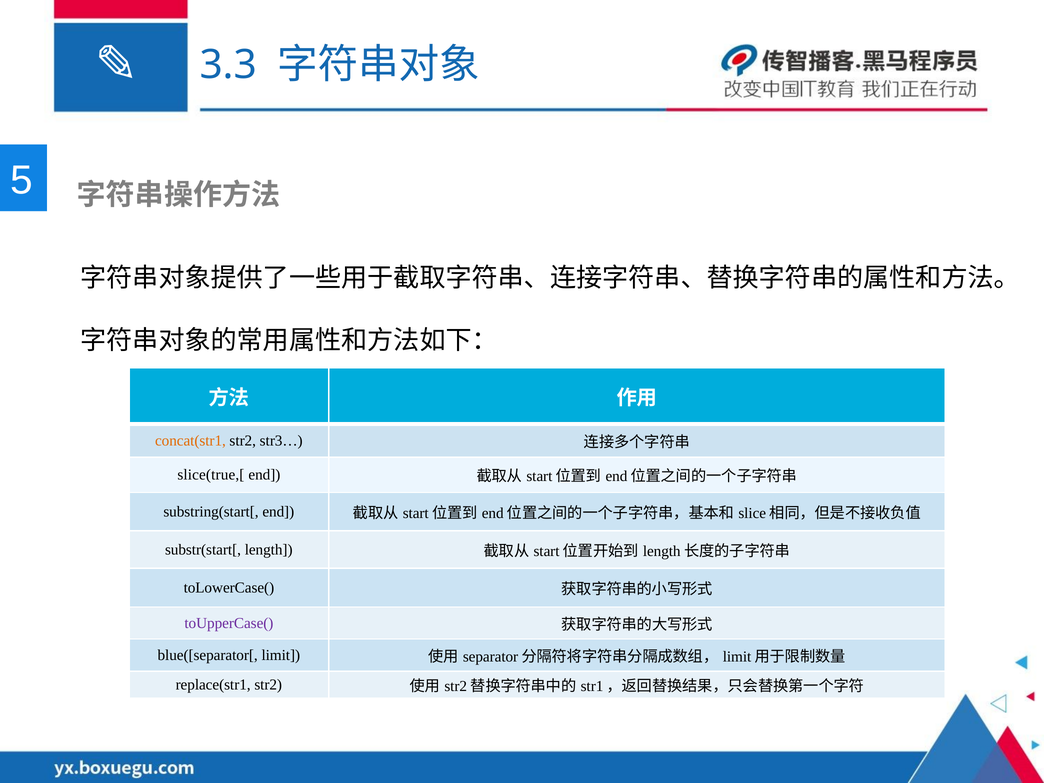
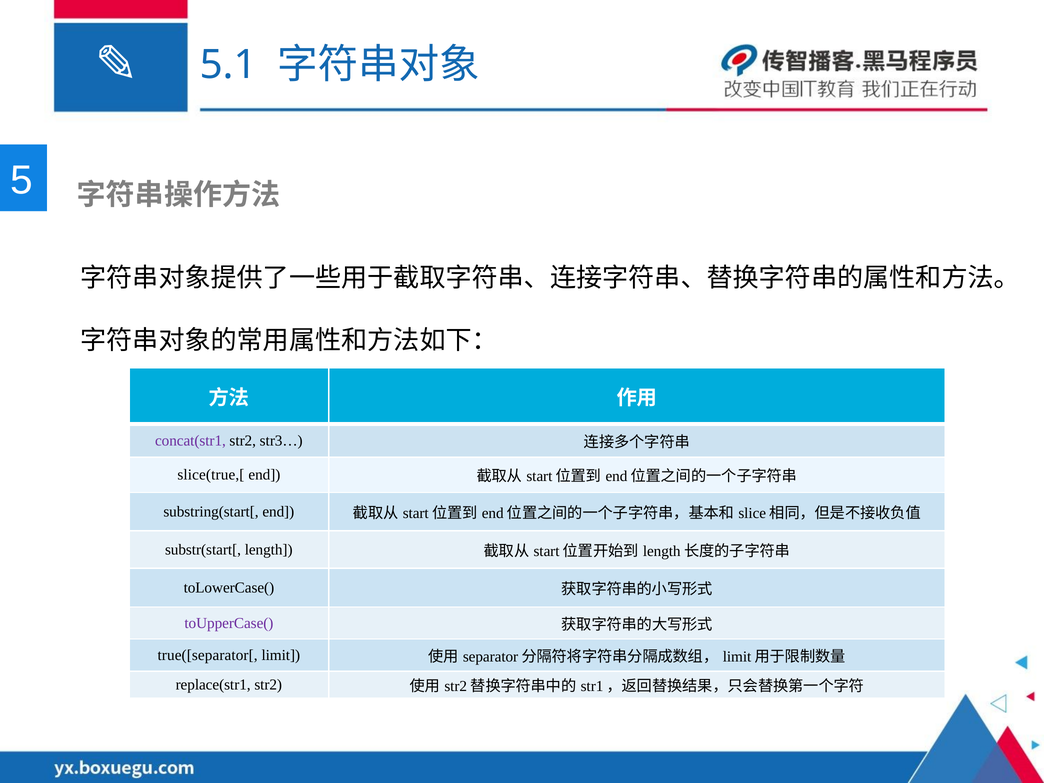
3.3: 3.3 -> 5.1
concat(str1 colour: orange -> purple
blue([separator[: blue([separator[ -> true([separator[
